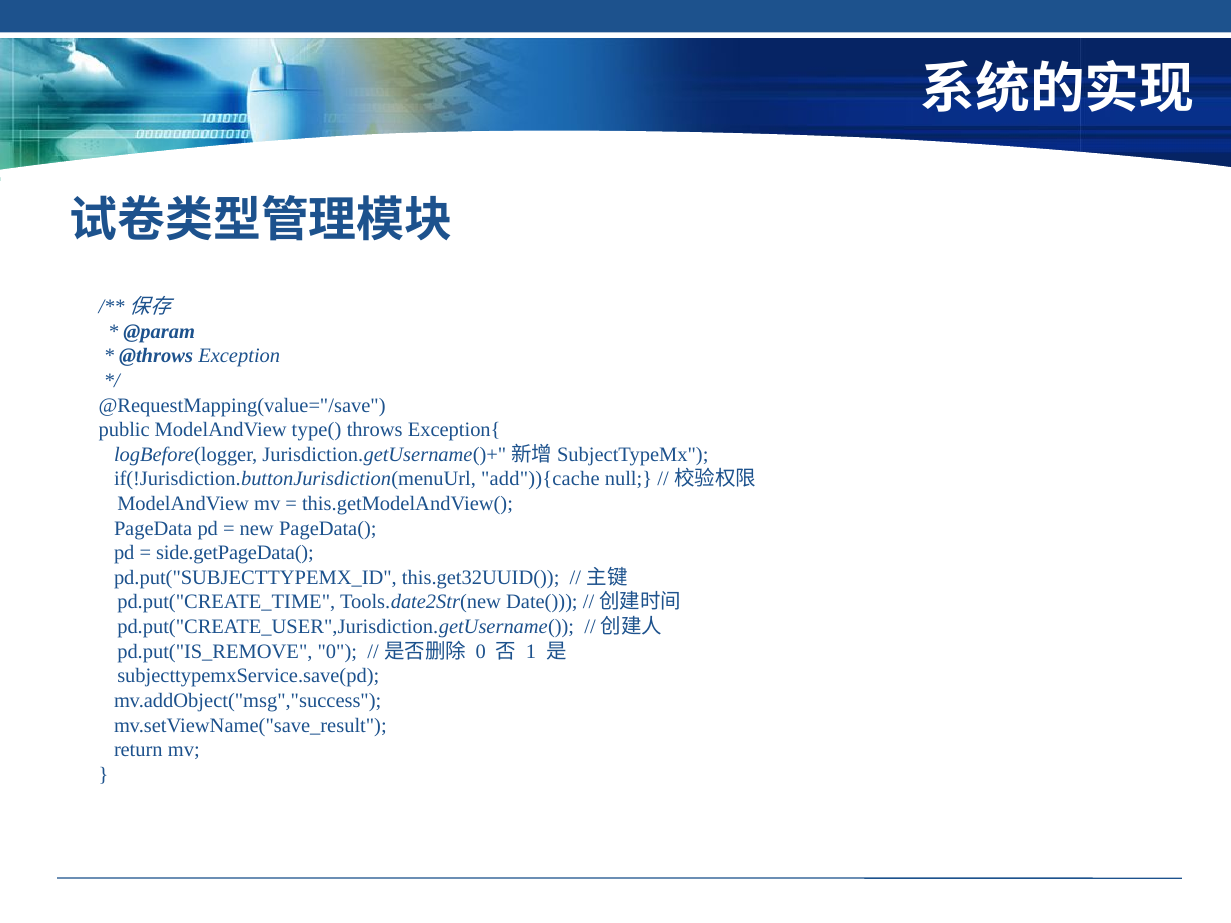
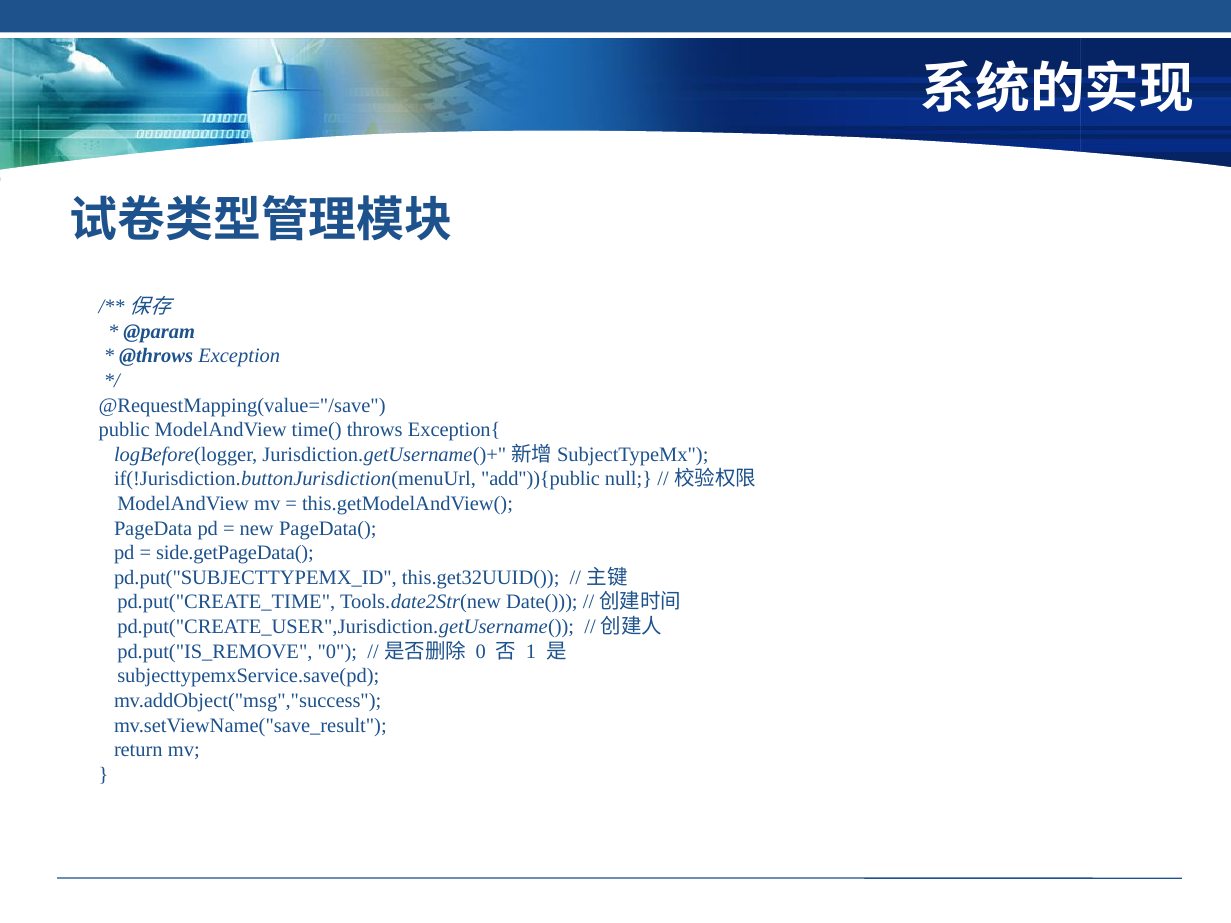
type(: type( -> time(
add")){cache: add")){cache -> add")){public
